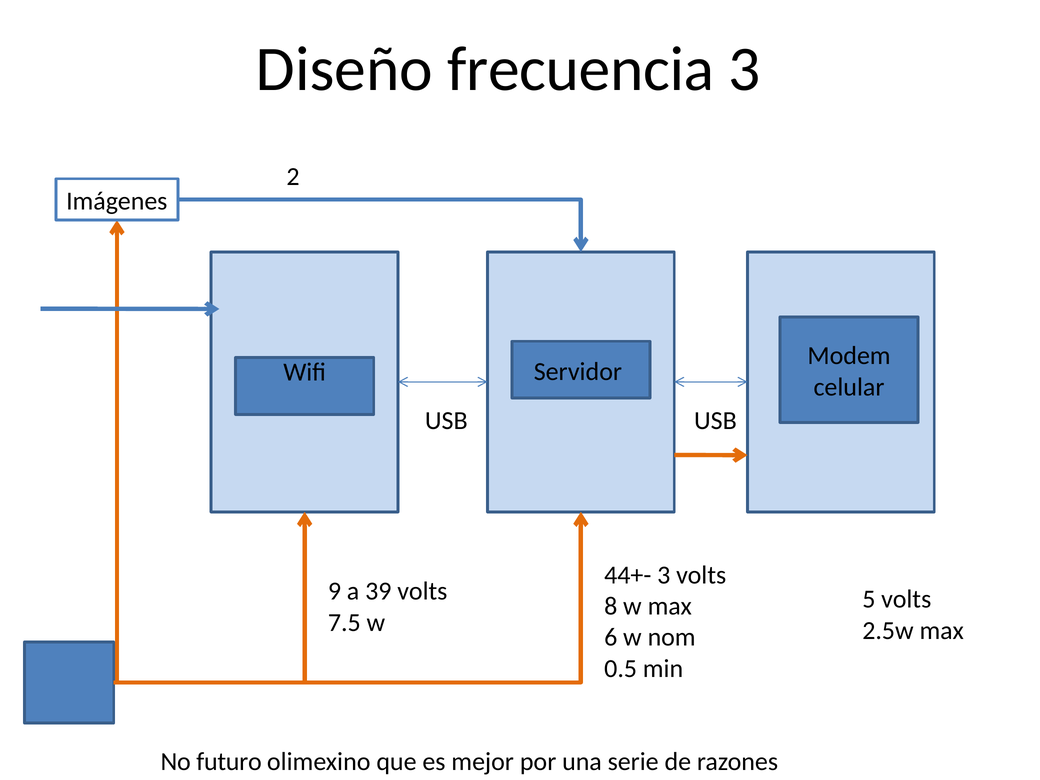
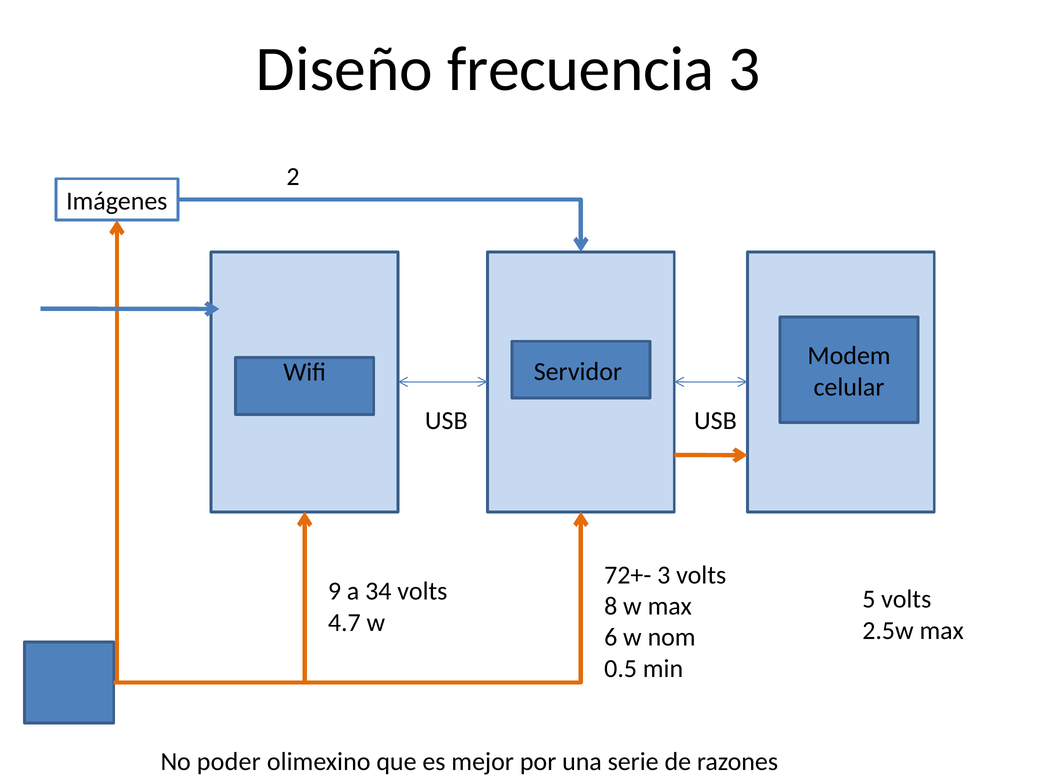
44+-: 44+- -> 72+-
39: 39 -> 34
7.5: 7.5 -> 4.7
futuro: futuro -> poder
